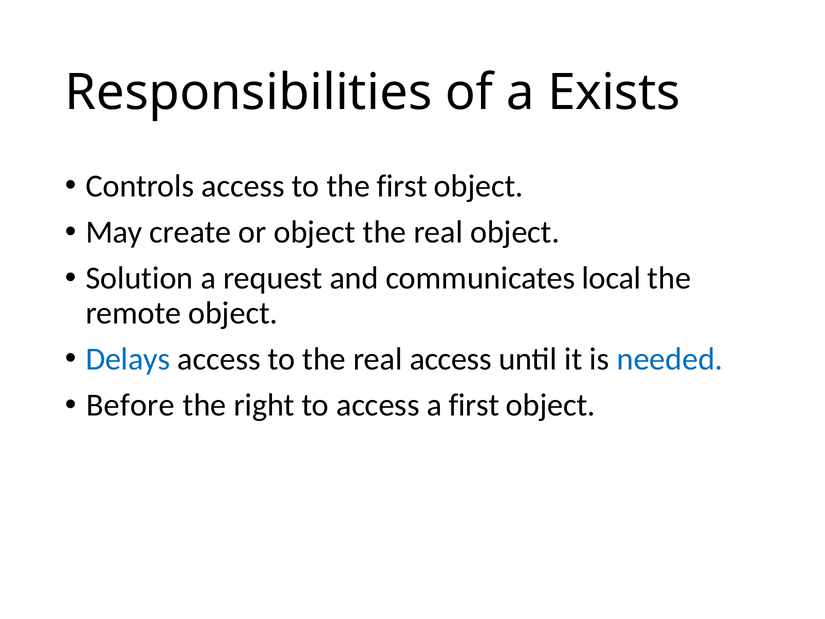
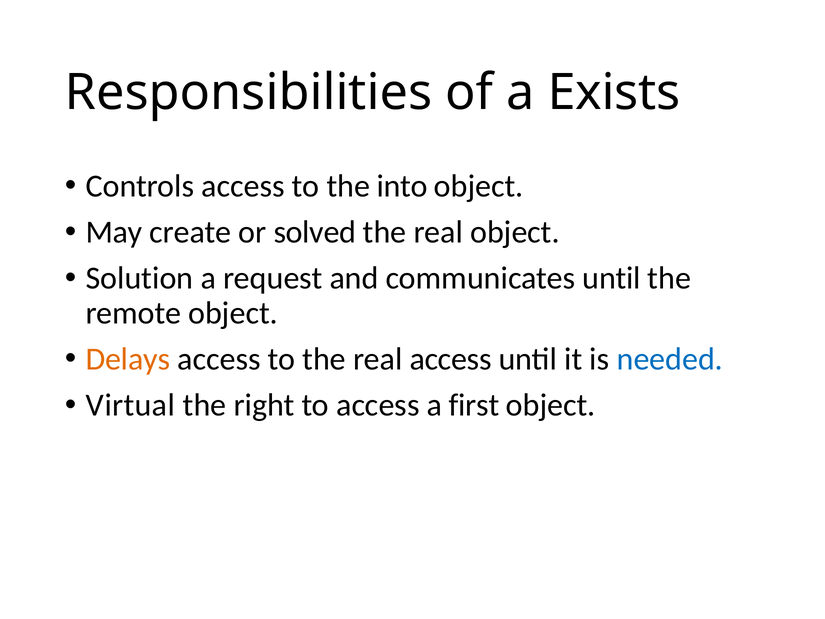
the first: first -> into
or object: object -> solved
communicates local: local -> until
Delays colour: blue -> orange
Before: Before -> Virtual
